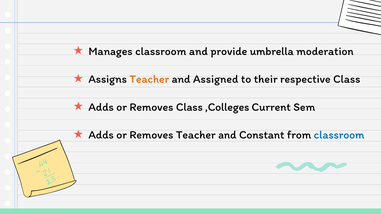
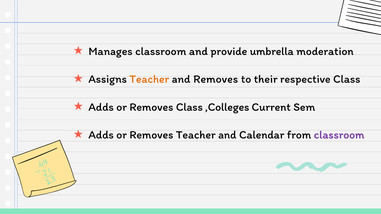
and Assigned: Assigned -> Removes
Constant: Constant -> Calendar
classroom at (339, 135) colour: blue -> purple
